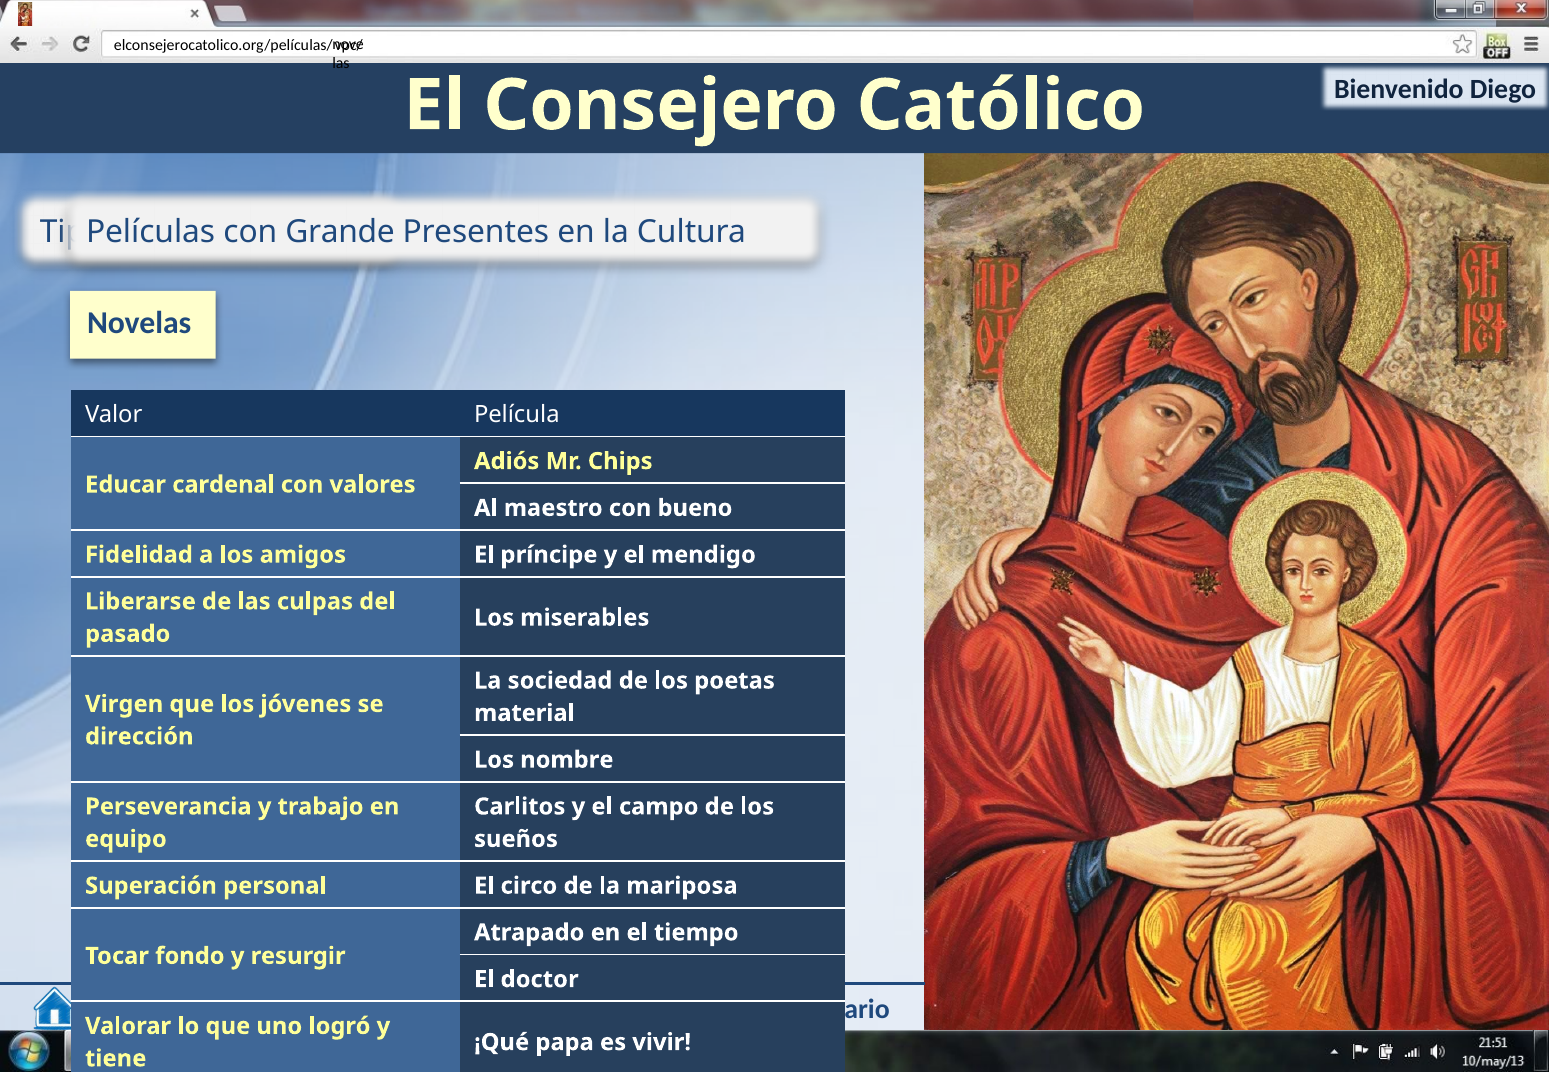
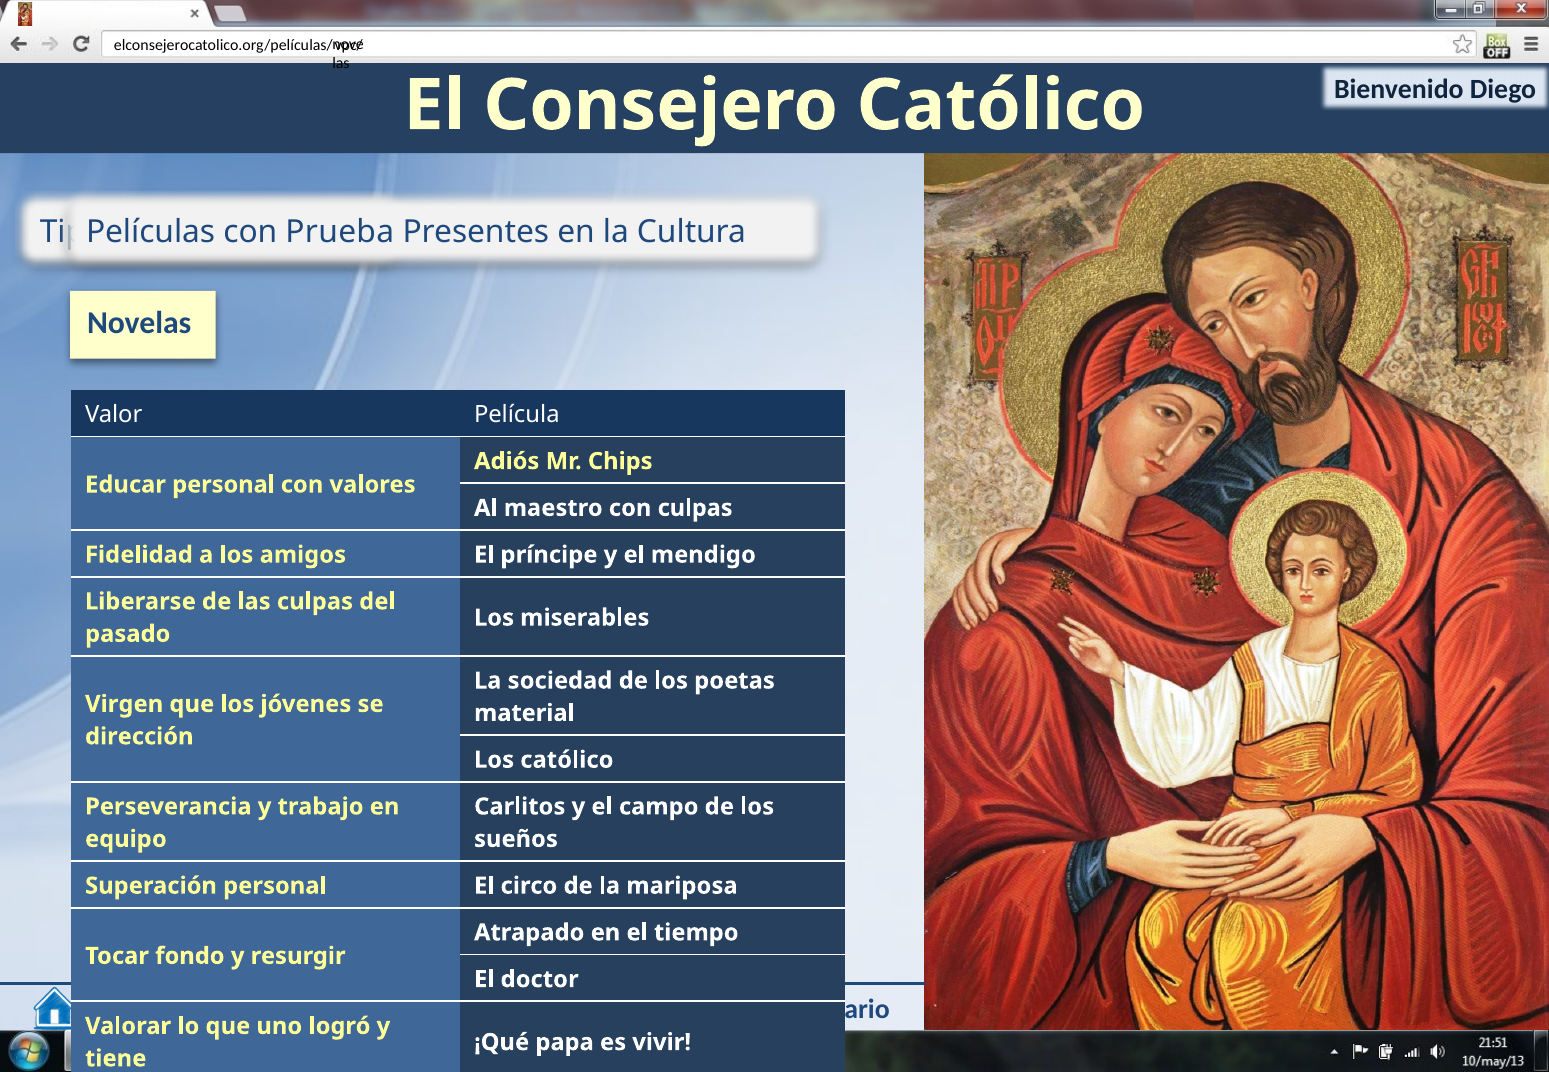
Grande: Grande -> Prueba
Educar cardenal: cardenal -> personal
con bueno: bueno -> culpas
Los nombre: nombre -> católico
